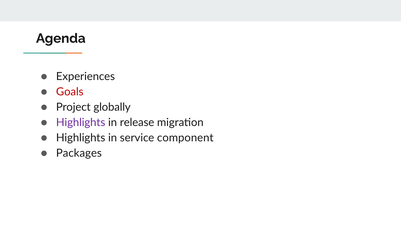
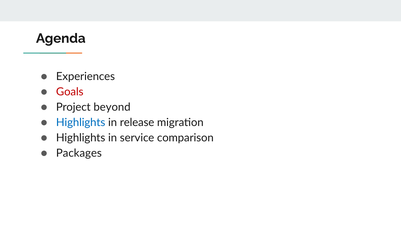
globally: globally -> beyond
Highlights at (81, 123) colour: purple -> blue
component: component -> comparison
